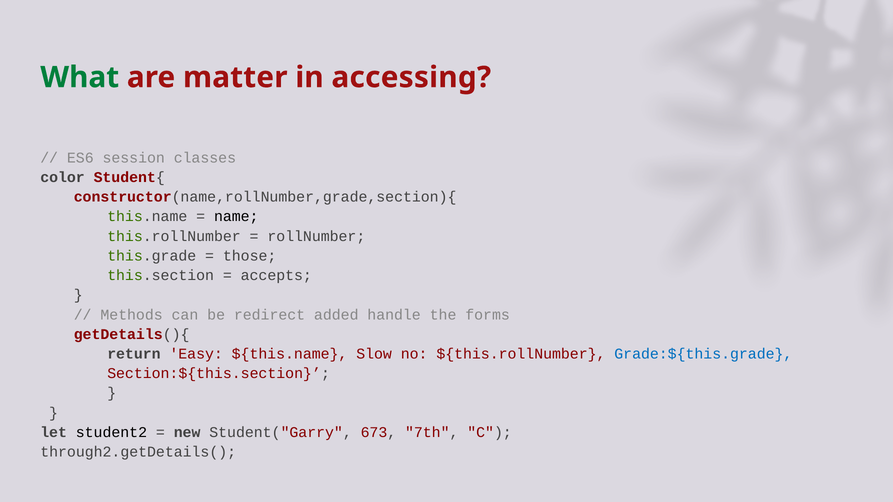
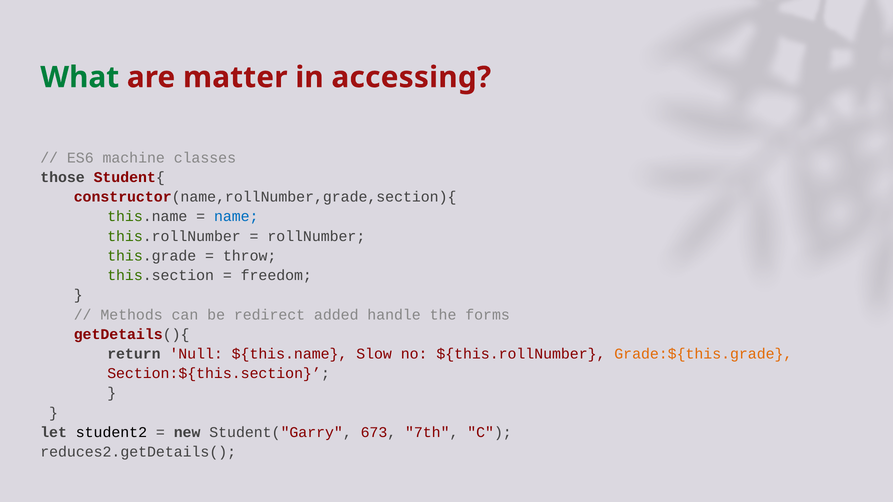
session: session -> machine
color: color -> those
name colour: black -> blue
those: those -> throw
accepts: accepts -> freedom
Easy: Easy -> Null
Grade:${this.grade colour: blue -> orange
through2.getDetails(: through2.getDetails( -> reduces2.getDetails(
